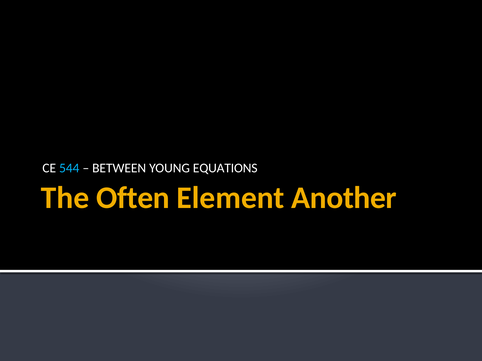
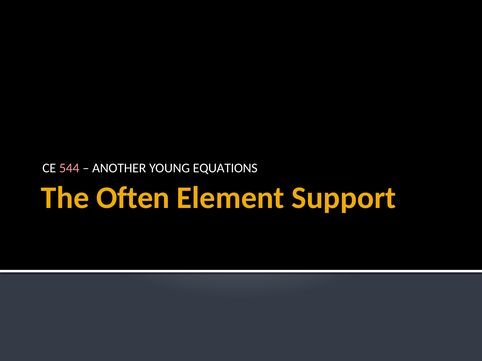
544 colour: light blue -> pink
BETWEEN: BETWEEN -> ANOTHER
Another: Another -> Support
